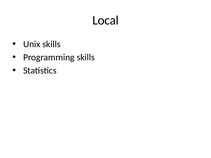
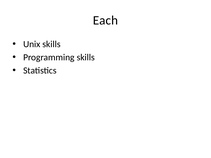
Local: Local -> Each
